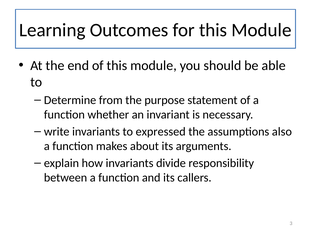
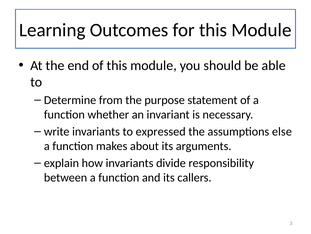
also: also -> else
